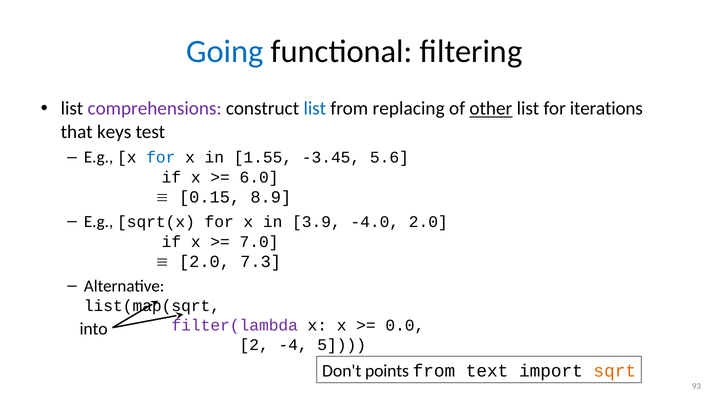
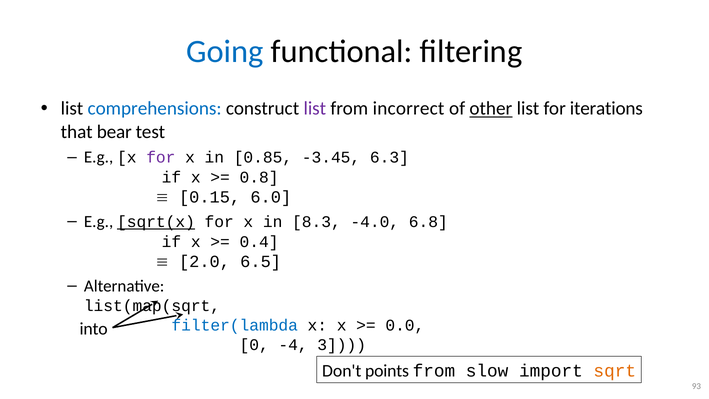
comprehensions colour: purple -> blue
list at (315, 109) colour: blue -> purple
replacing: replacing -> incorrect
keys: keys -> bear
for at (161, 158) colour: blue -> purple
1.55: 1.55 -> 0.85
5.6: 5.6 -> 6.3
6.0: 6.0 -> 0.8
8.9: 8.9 -> 6.0
sqrt(x underline: none -> present
3.9: 3.9 -> 8.3
-4.0 2.0: 2.0 -> 6.8
7.0: 7.0 -> 0.4
7.3: 7.3 -> 6.5
filter(lambda colour: purple -> blue
2: 2 -> 0
5: 5 -> 3
text: text -> slow
